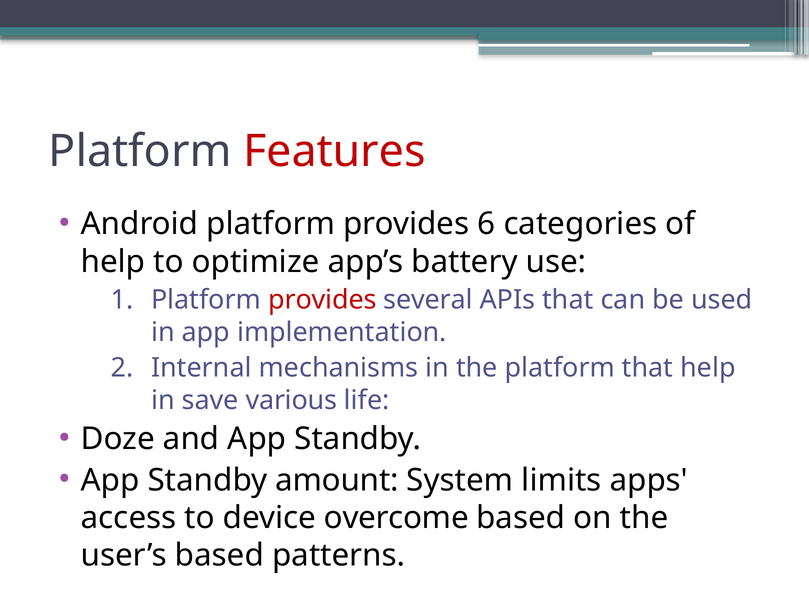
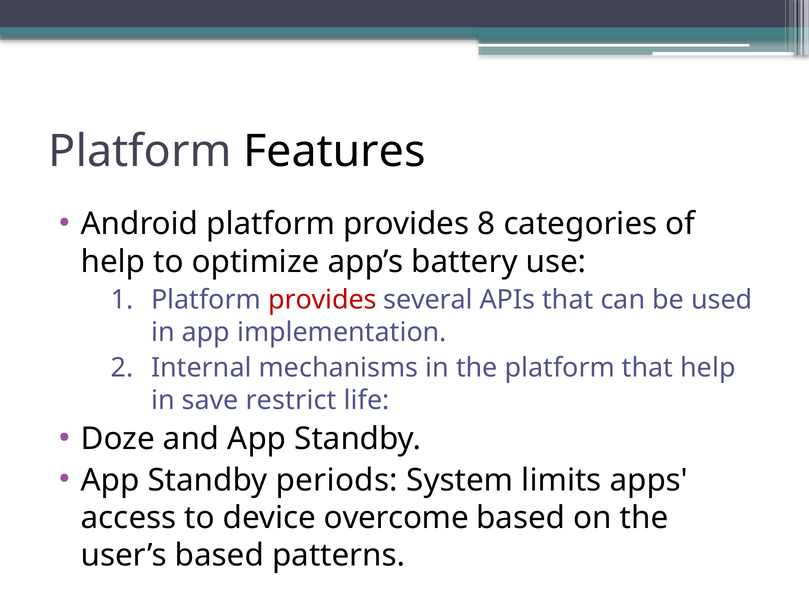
Features colour: red -> black
6: 6 -> 8
various: various -> restrict
amount: amount -> periods
